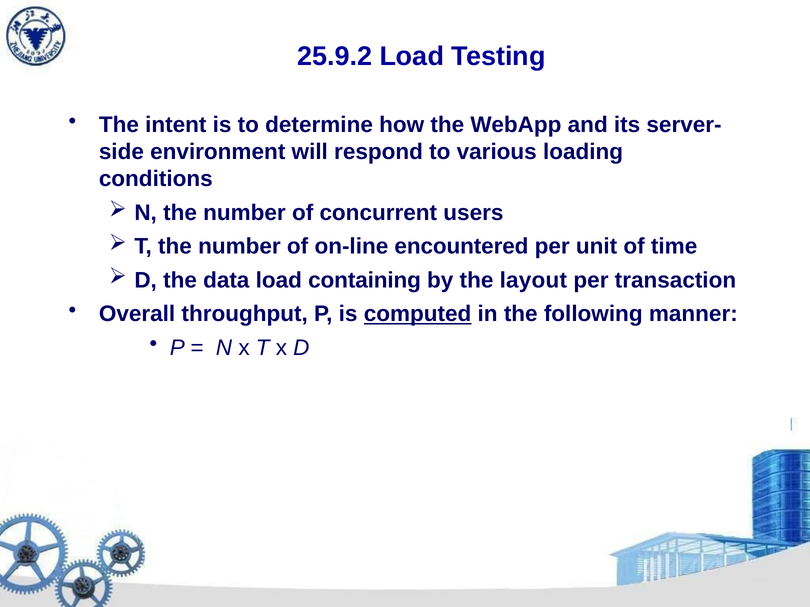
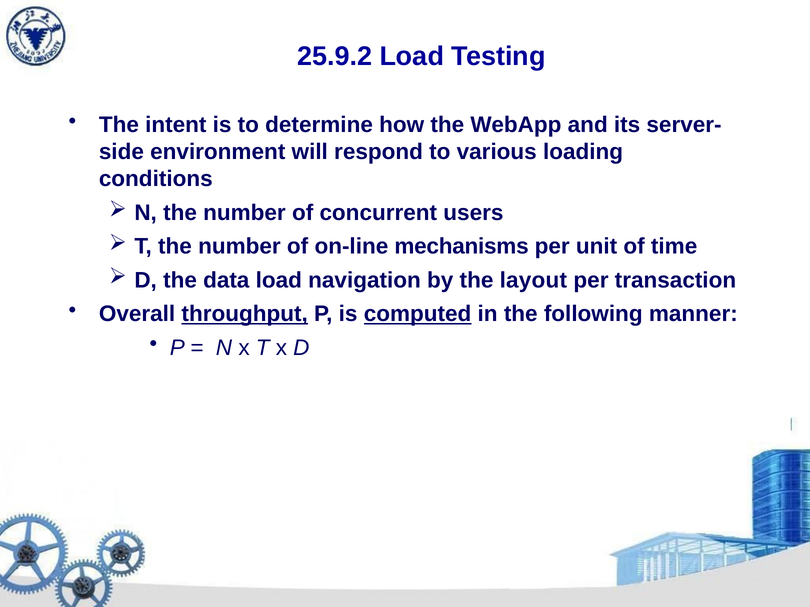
encountered: encountered -> mechanisms
containing: containing -> navigation
throughput underline: none -> present
